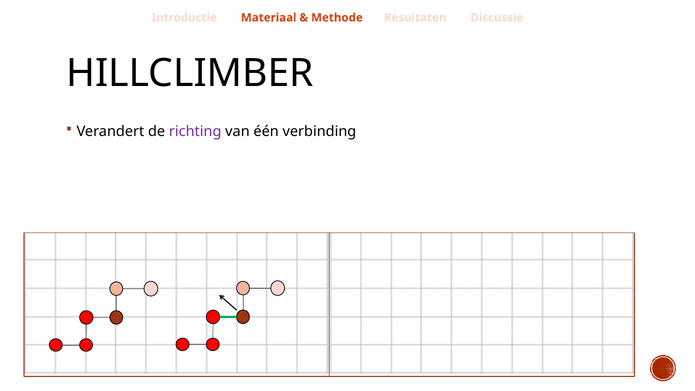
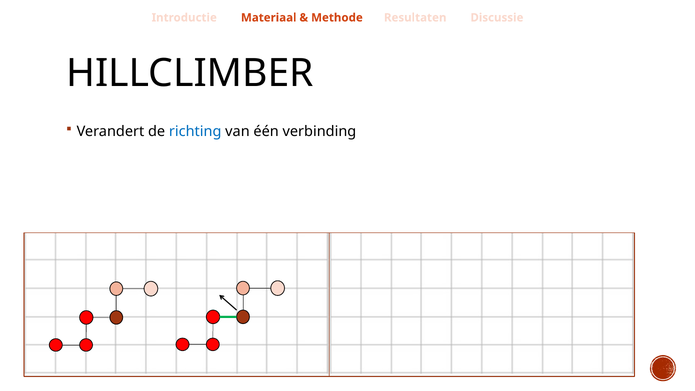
richting colour: purple -> blue
